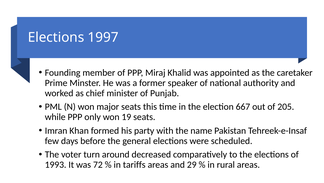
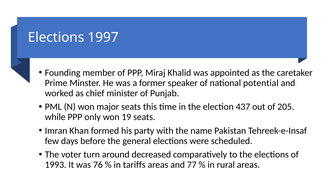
authority: authority -> potential
667: 667 -> 437
72: 72 -> 76
29: 29 -> 77
